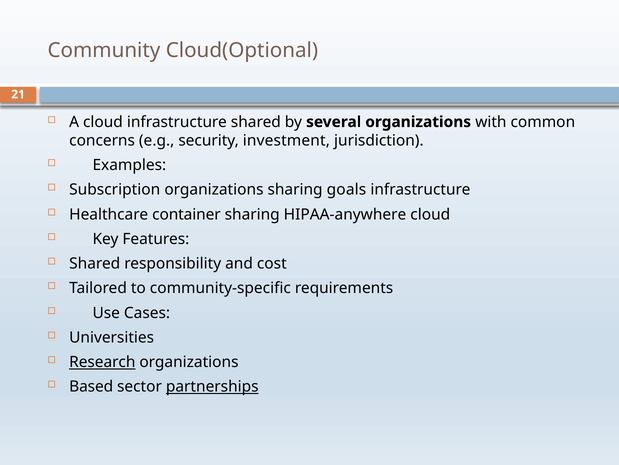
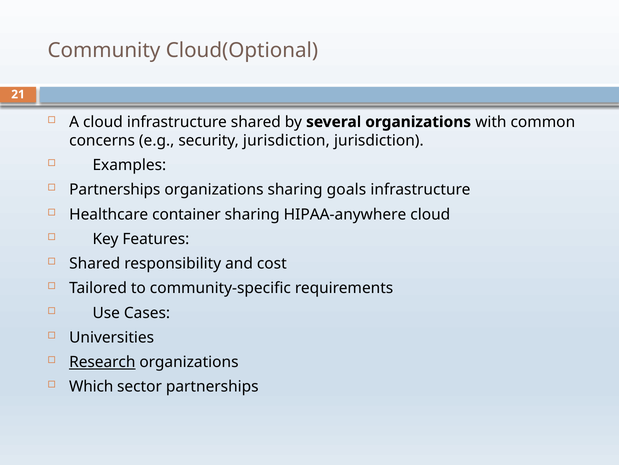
security investment: investment -> jurisdiction
Subscription at (115, 189): Subscription -> Partnerships
Based: Based -> Which
partnerships at (212, 386) underline: present -> none
